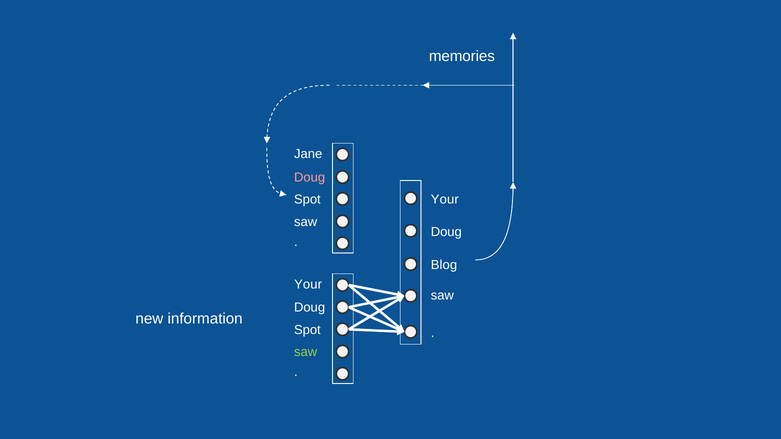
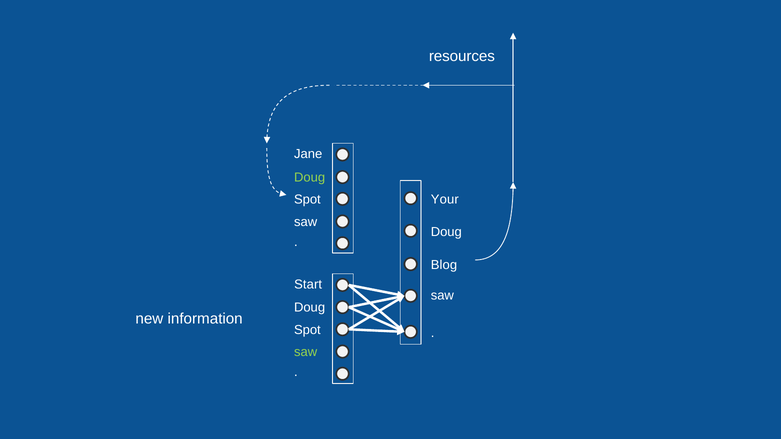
memories: memories -> resources
Doug at (310, 178) colour: pink -> light green
Your at (308, 284): Your -> Start
